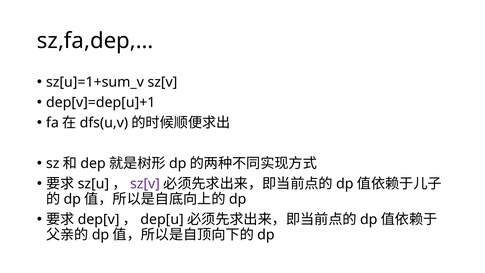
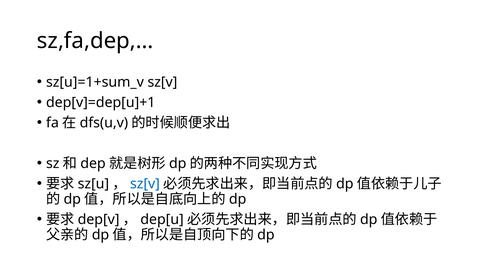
sz[v at (145, 184) colour: purple -> blue
